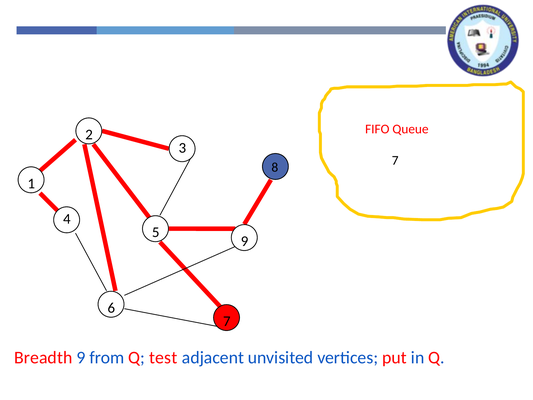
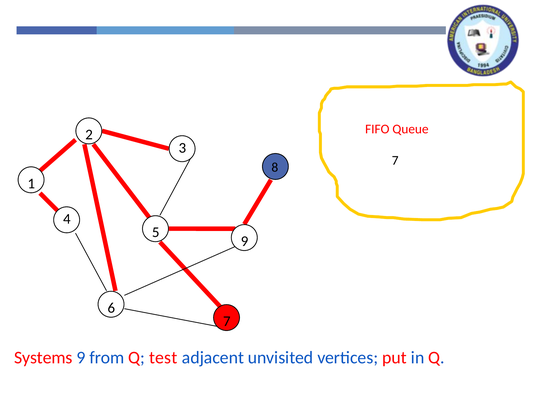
Breadth: Breadth -> Systems
